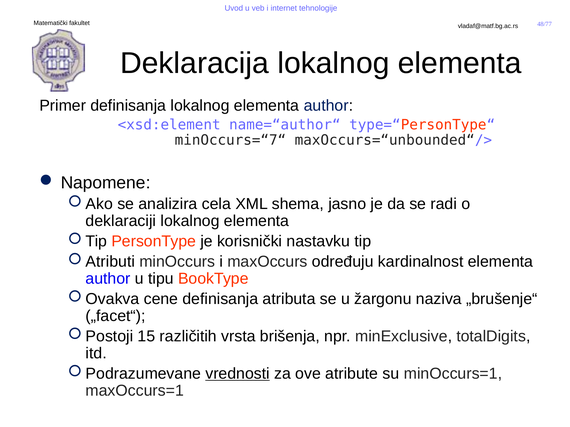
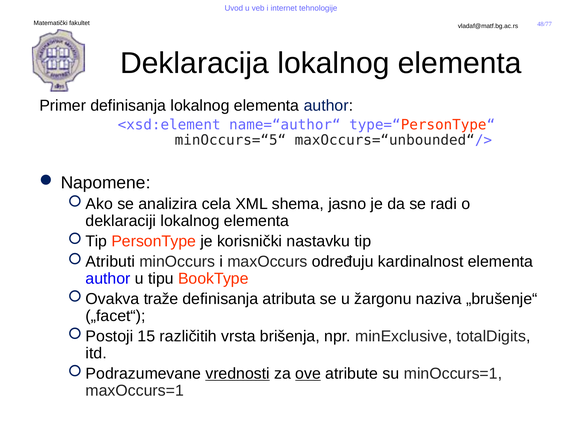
minOccurs=“7“: minOccurs=“7“ -> minOccurs=“5“
cene: cene -> traže
ove underline: none -> present
